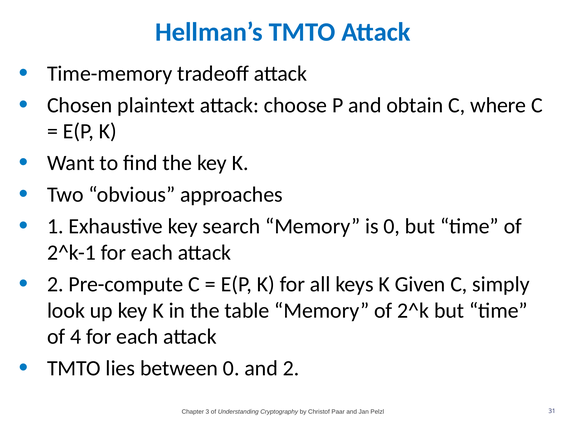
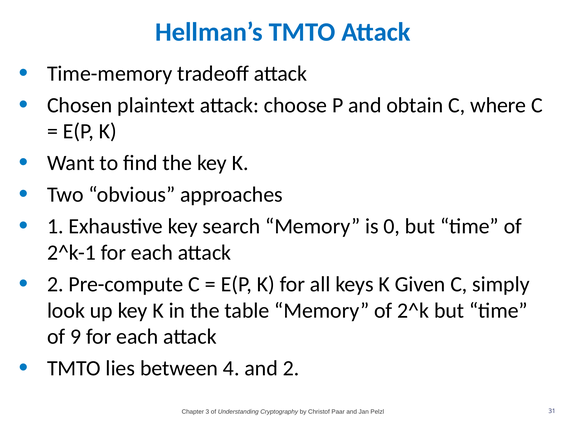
4: 4 -> 9
between 0: 0 -> 4
